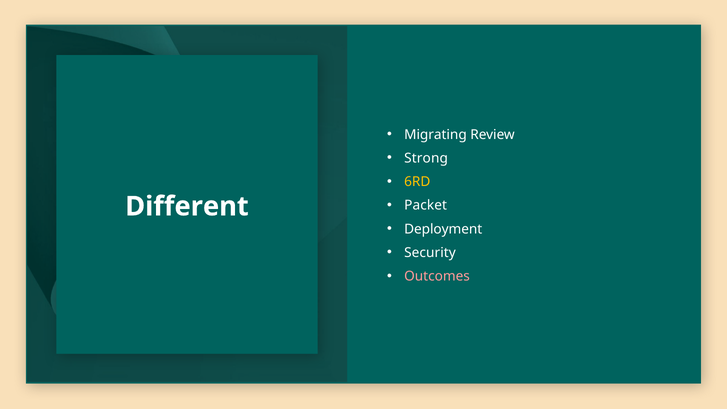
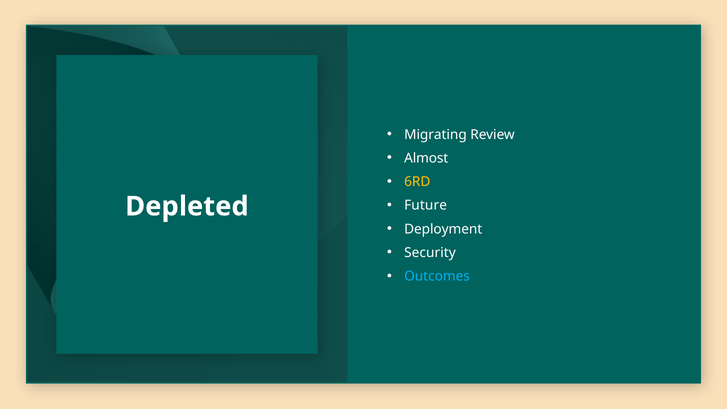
Strong: Strong -> Almost
Packet: Packet -> Future
Different: Different -> Depleted
Outcomes colour: pink -> light blue
